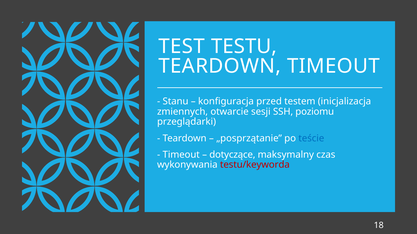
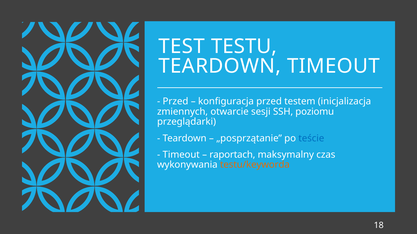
Stanu at (176, 102): Stanu -> Przed
dotyczące: dotyczące -> raportach
testu/keyworda colour: red -> orange
